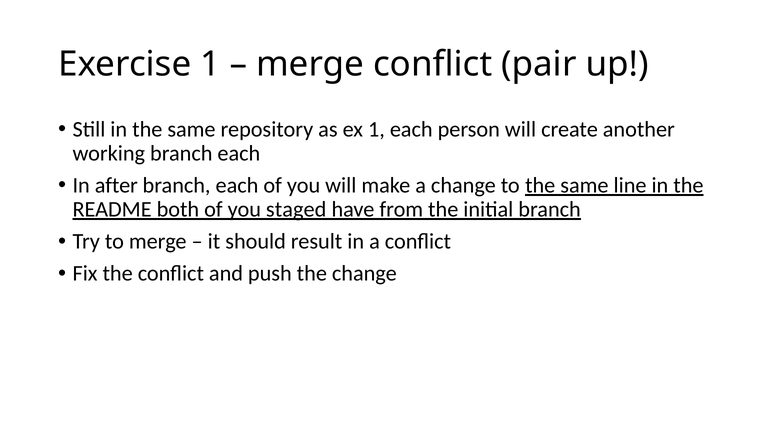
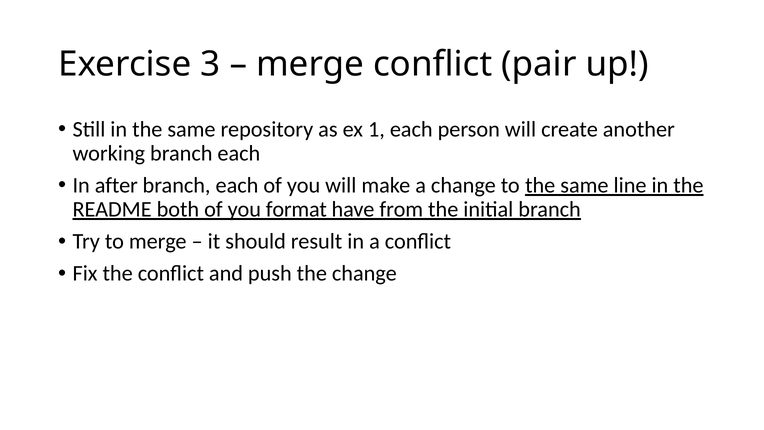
Exercise 1: 1 -> 3
staged: staged -> format
